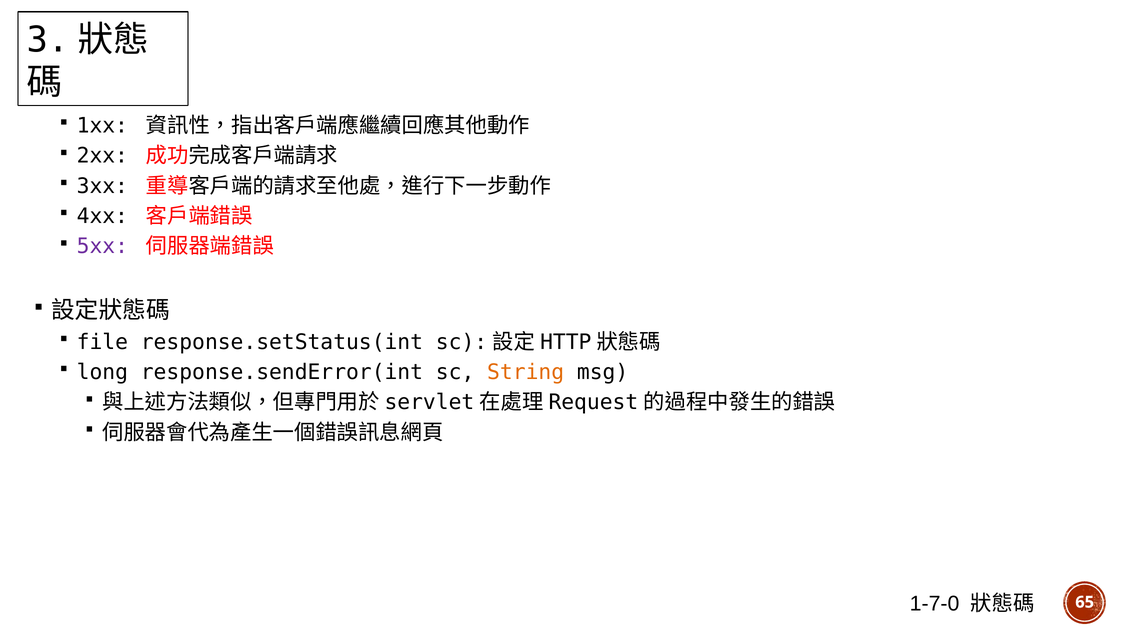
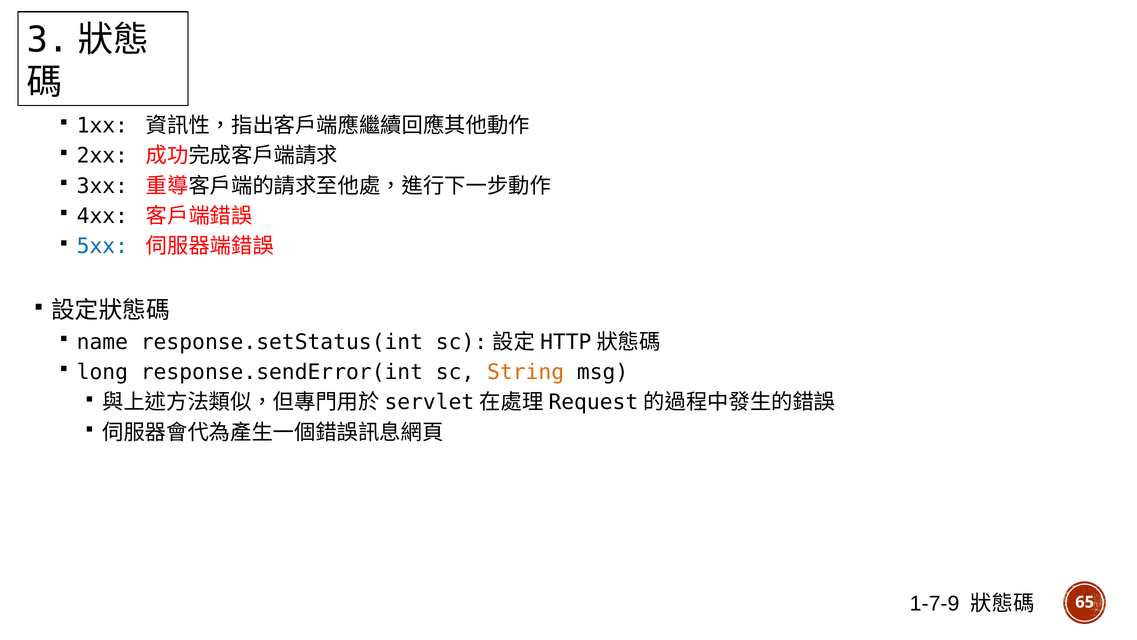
5xx colour: purple -> blue
file: file -> name
1-7-0: 1-7-0 -> 1-7-9
